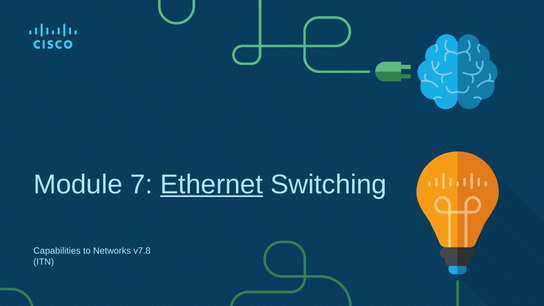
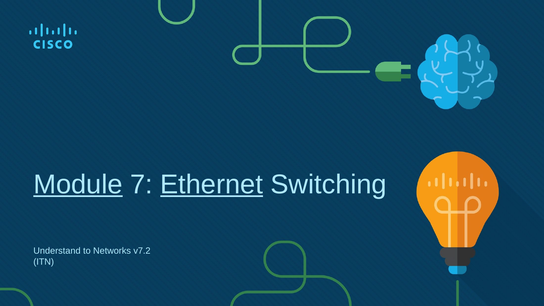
Module underline: none -> present
Capabilities: Capabilities -> Understand
v7.8: v7.8 -> v7.2
